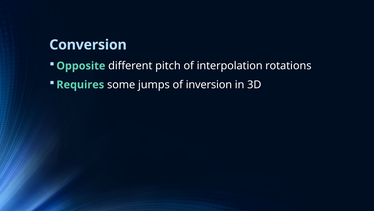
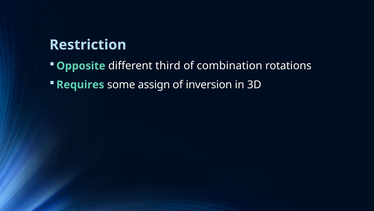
Conversion: Conversion -> Restriction
pitch: pitch -> third
interpolation: interpolation -> combination
jumps: jumps -> assign
